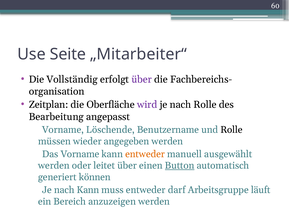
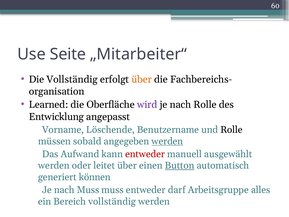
über at (142, 79) colour: purple -> orange
Zeitplan: Zeitplan -> Learned
Bearbeitung: Bearbeitung -> Entwicklung
wieder: wieder -> sobald
werden at (167, 141) underline: none -> present
Das Vorname: Vorname -> Aufwand
entweder at (145, 154) colour: orange -> red
nach Kann: Kann -> Muss
läuft: läuft -> alles
Bereich anzuzeigen: anzuzeigen -> vollständig
